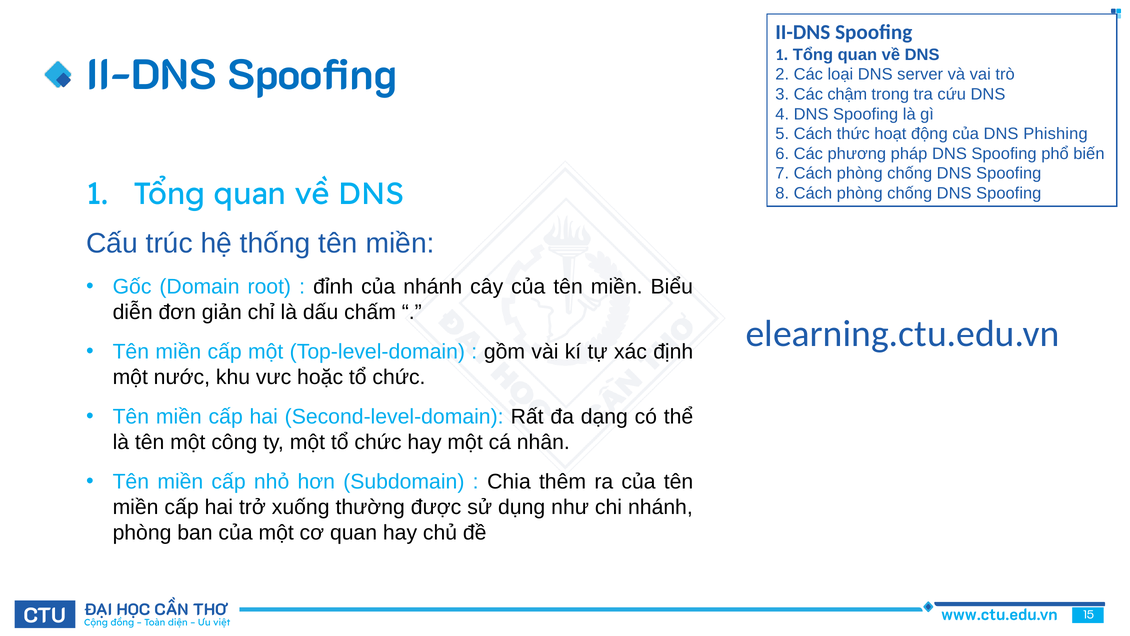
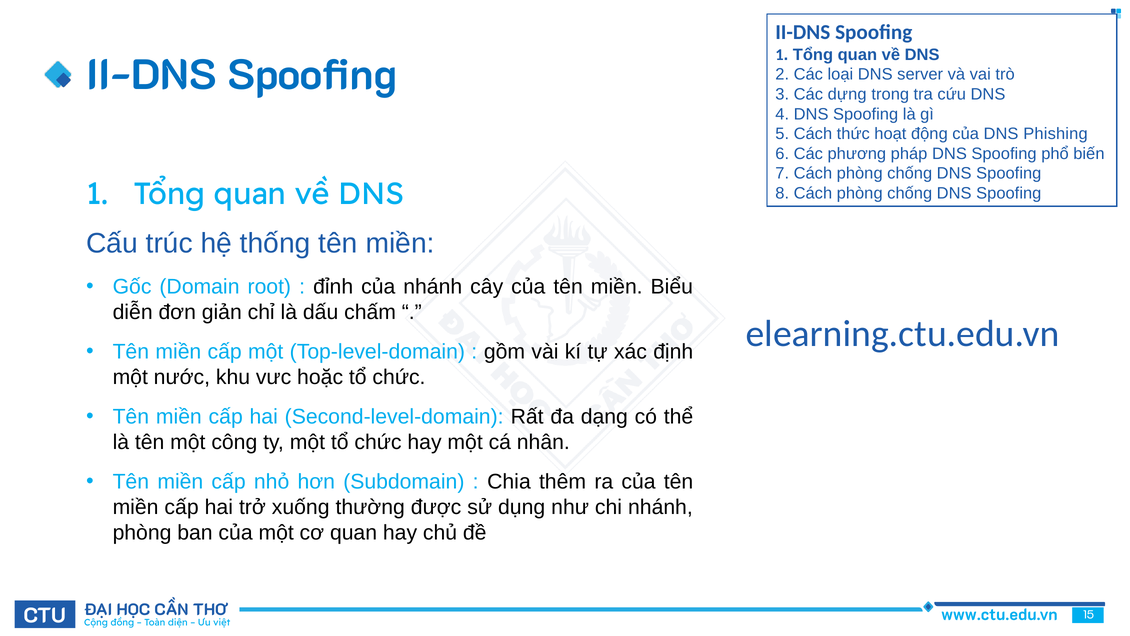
chậm: chậm -> dựng
